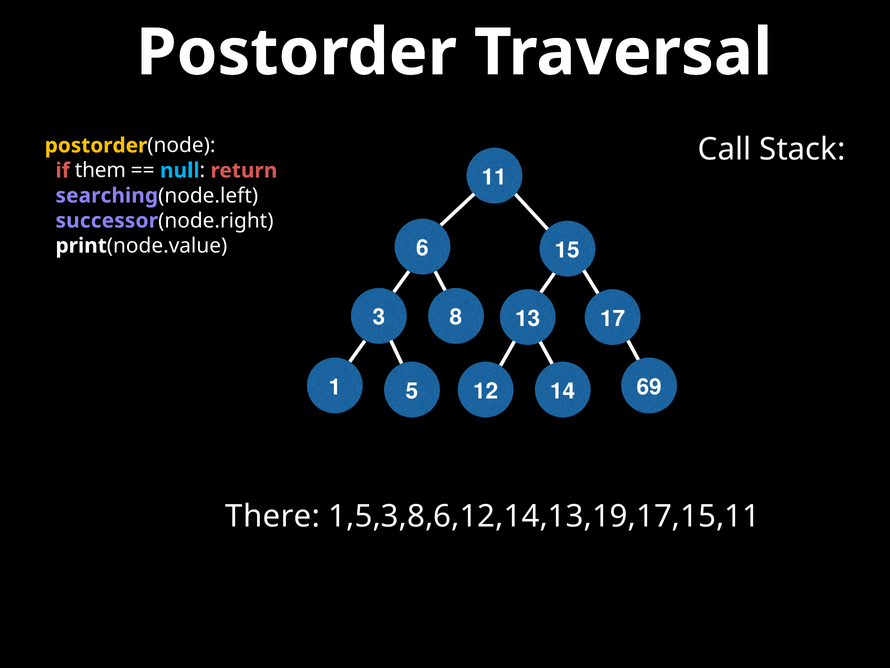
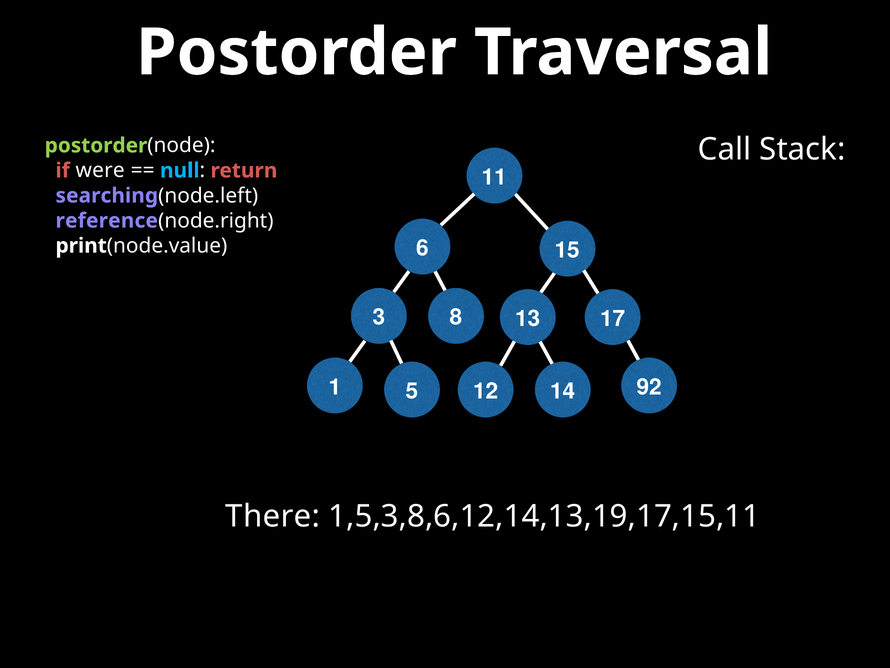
postorder at (96, 145) colour: yellow -> light green
them: them -> were
successor: successor -> reference
69: 69 -> 92
